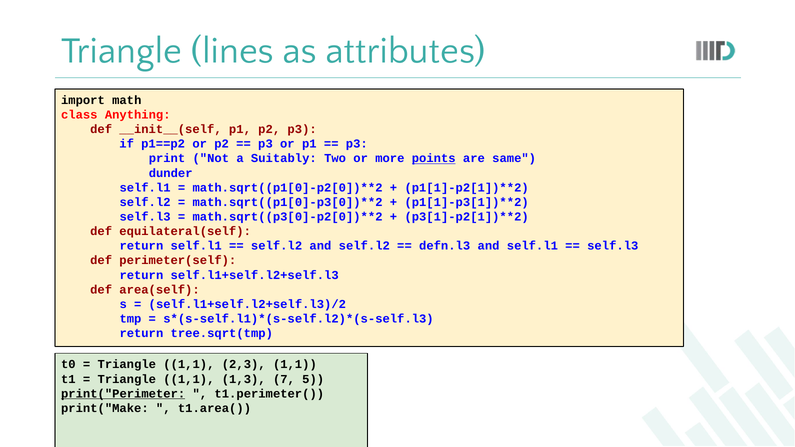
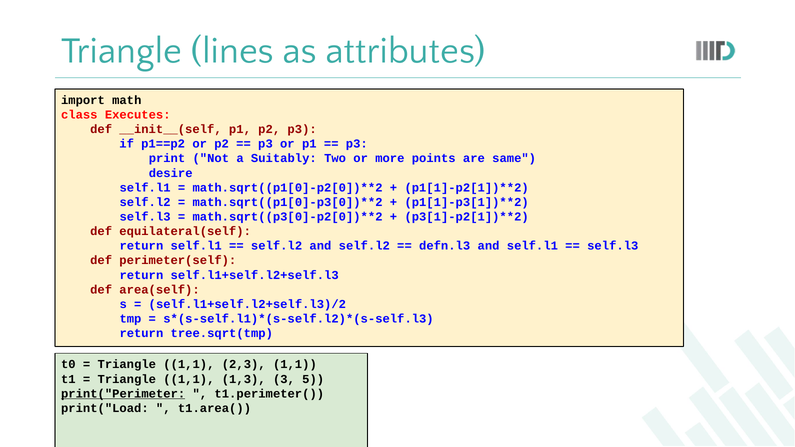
Anything: Anything -> Executes
points underline: present -> none
dunder: dunder -> desire
7: 7 -> 3
print("Make: print("Make -> print("Load
